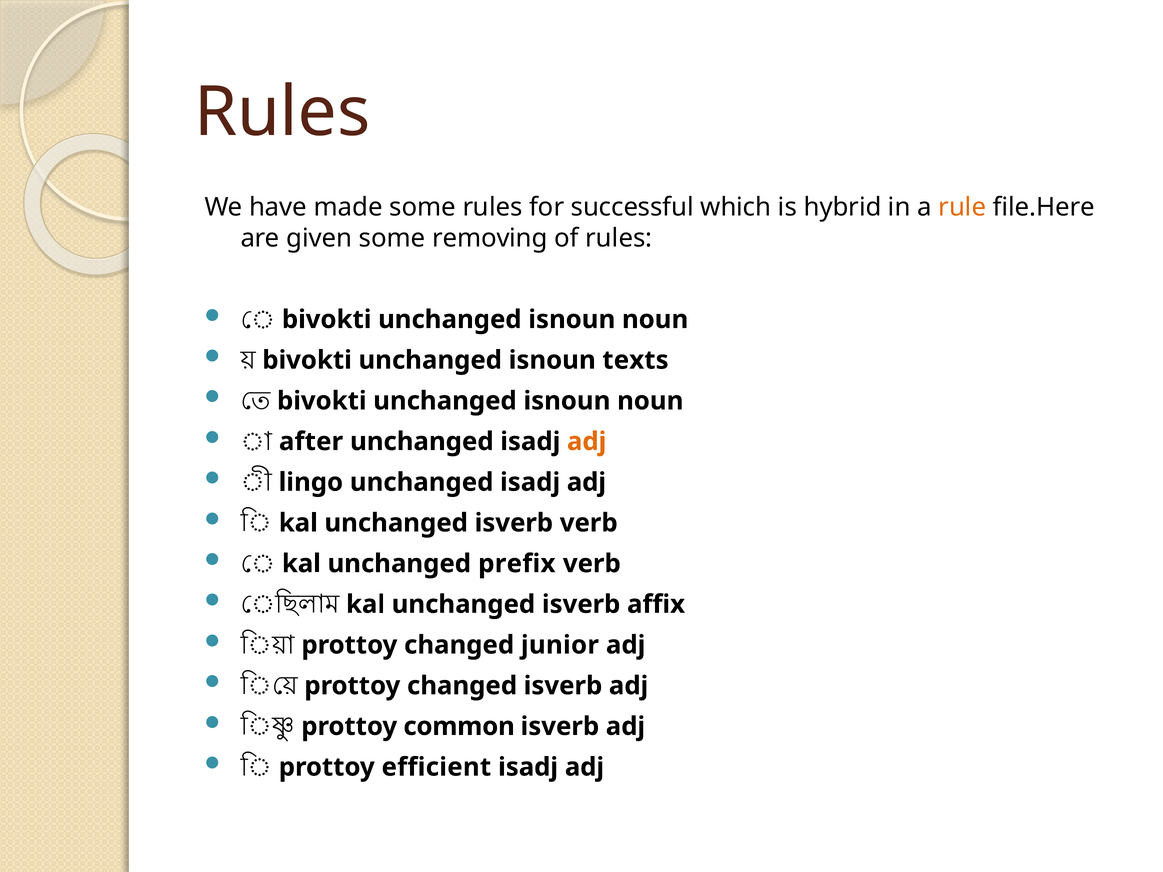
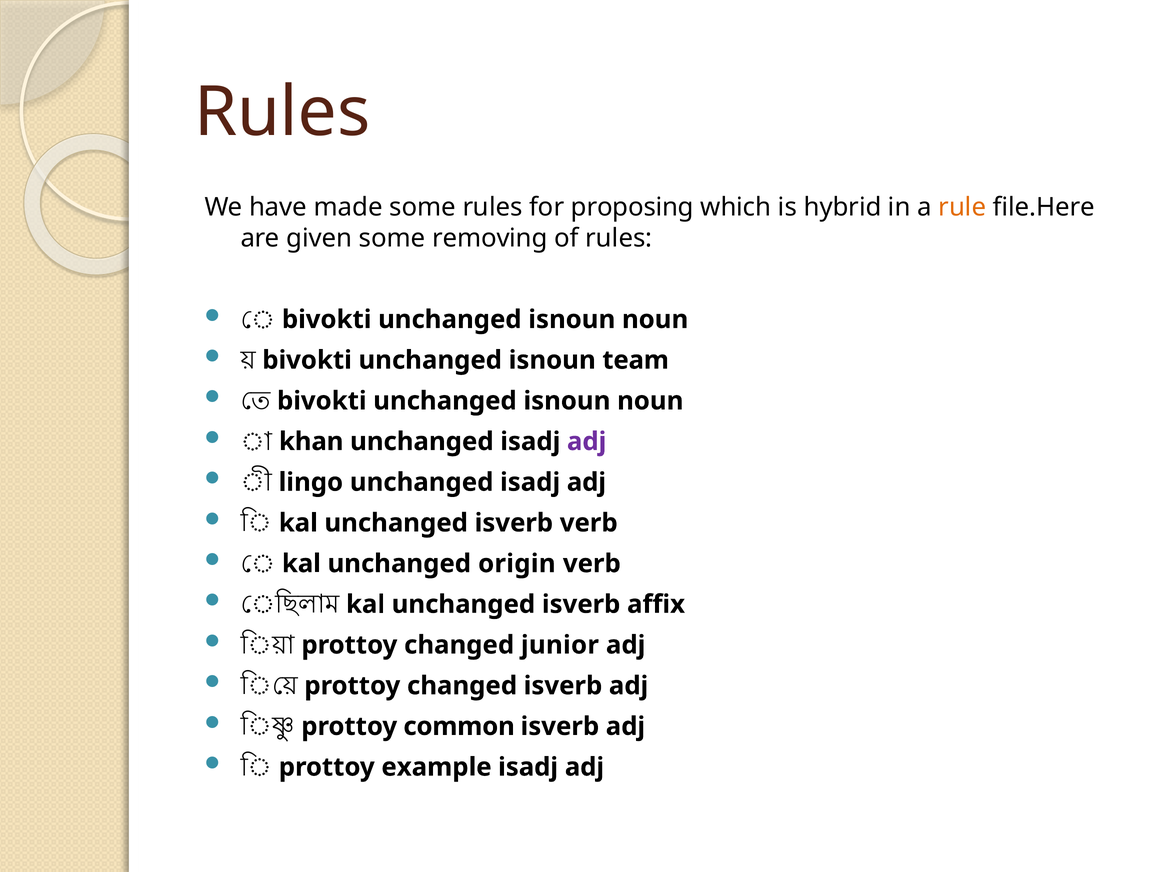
successful: successful -> proposing
texts: texts -> team
after: after -> khan
adj at (587, 442) colour: orange -> purple
prefix: prefix -> origin
efficient: efficient -> example
